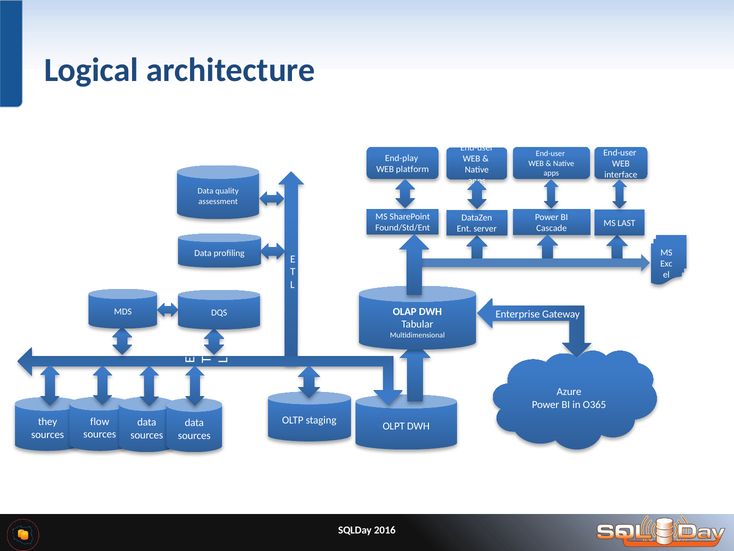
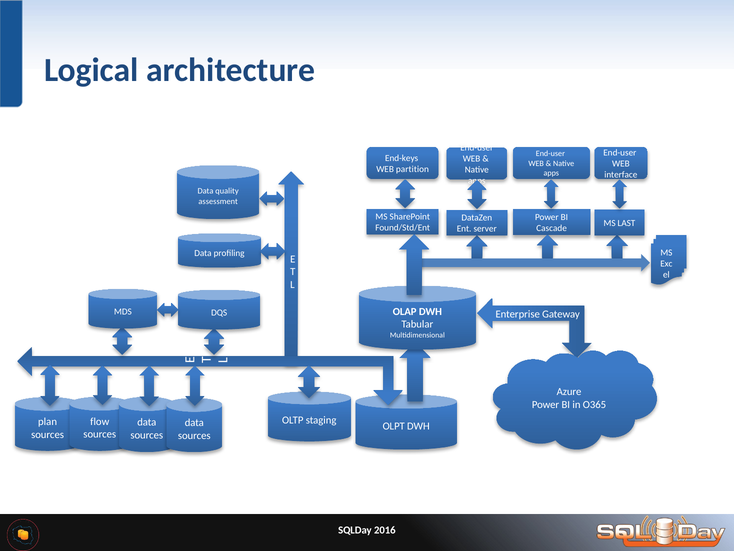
End-play: End-play -> End-keys
platform: platform -> partition
they: they -> plan
